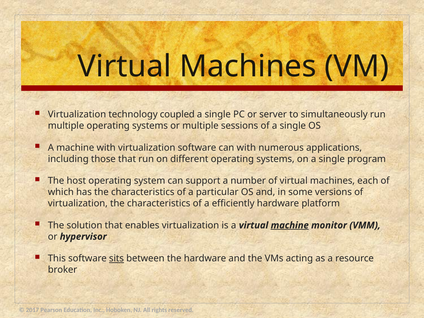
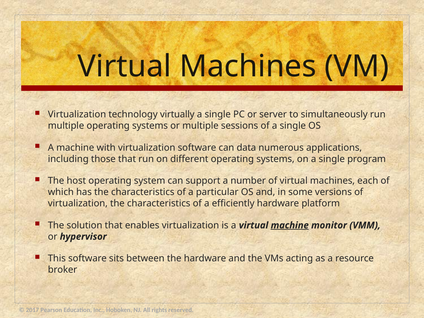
coupled: coupled -> virtually
can with: with -> data
sits underline: present -> none
